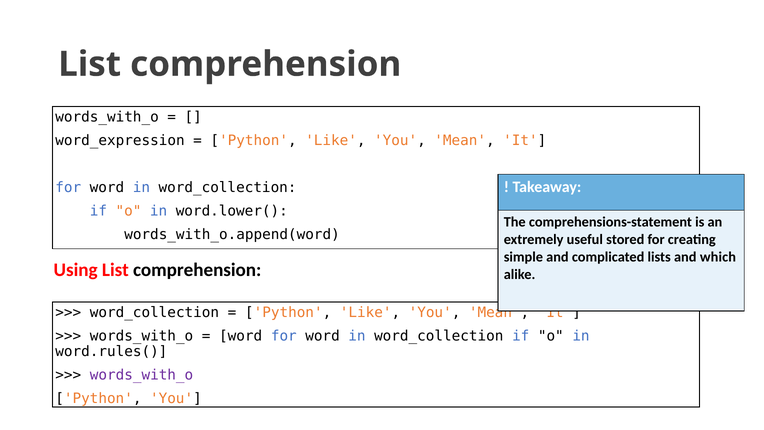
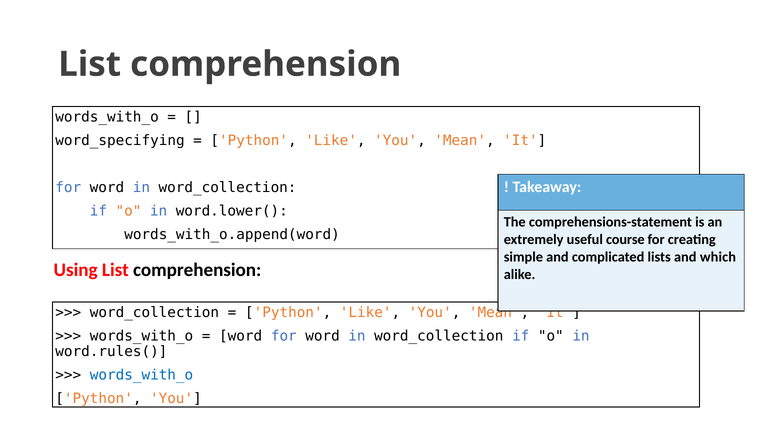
word_expression: word_expression -> word_specifying
stored: stored -> course
words_with_o at (142, 375) colour: purple -> blue
